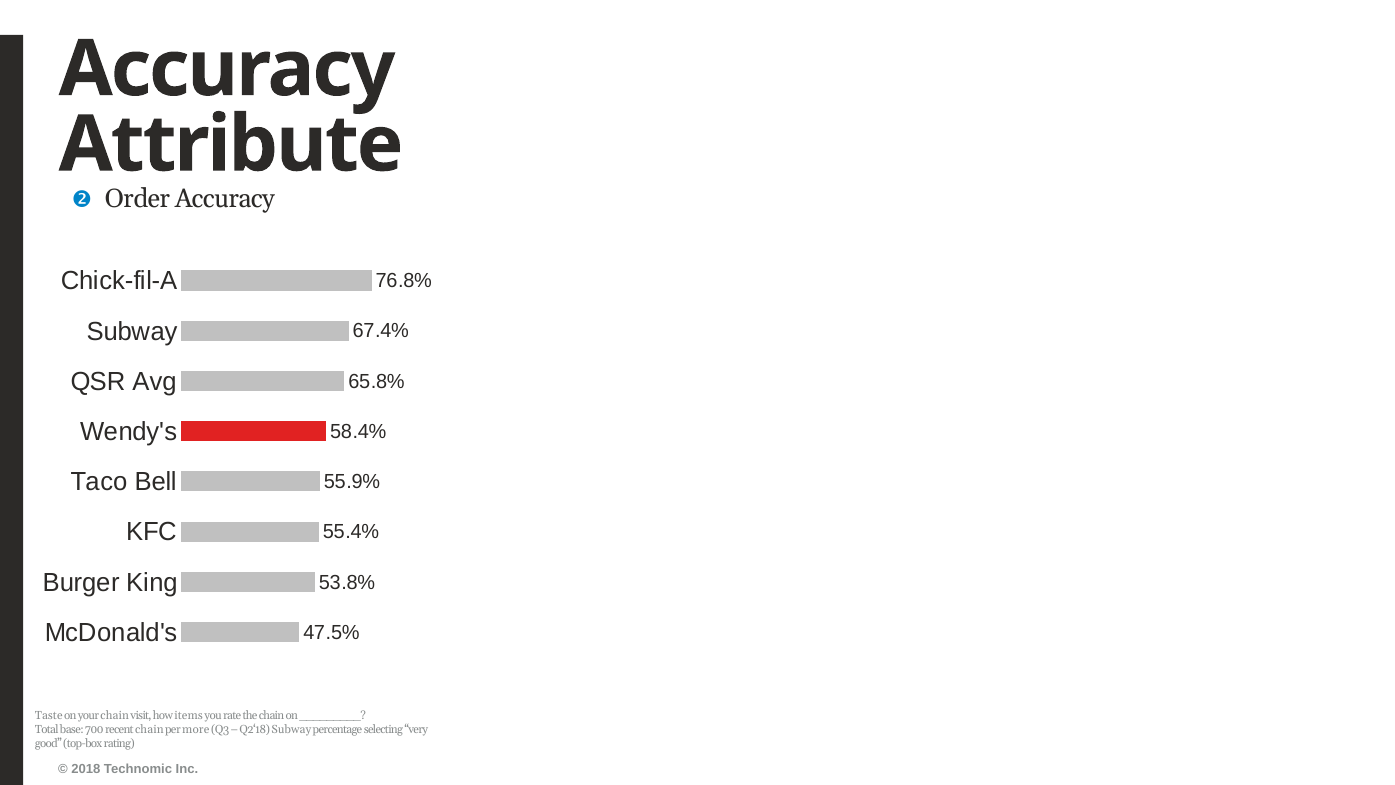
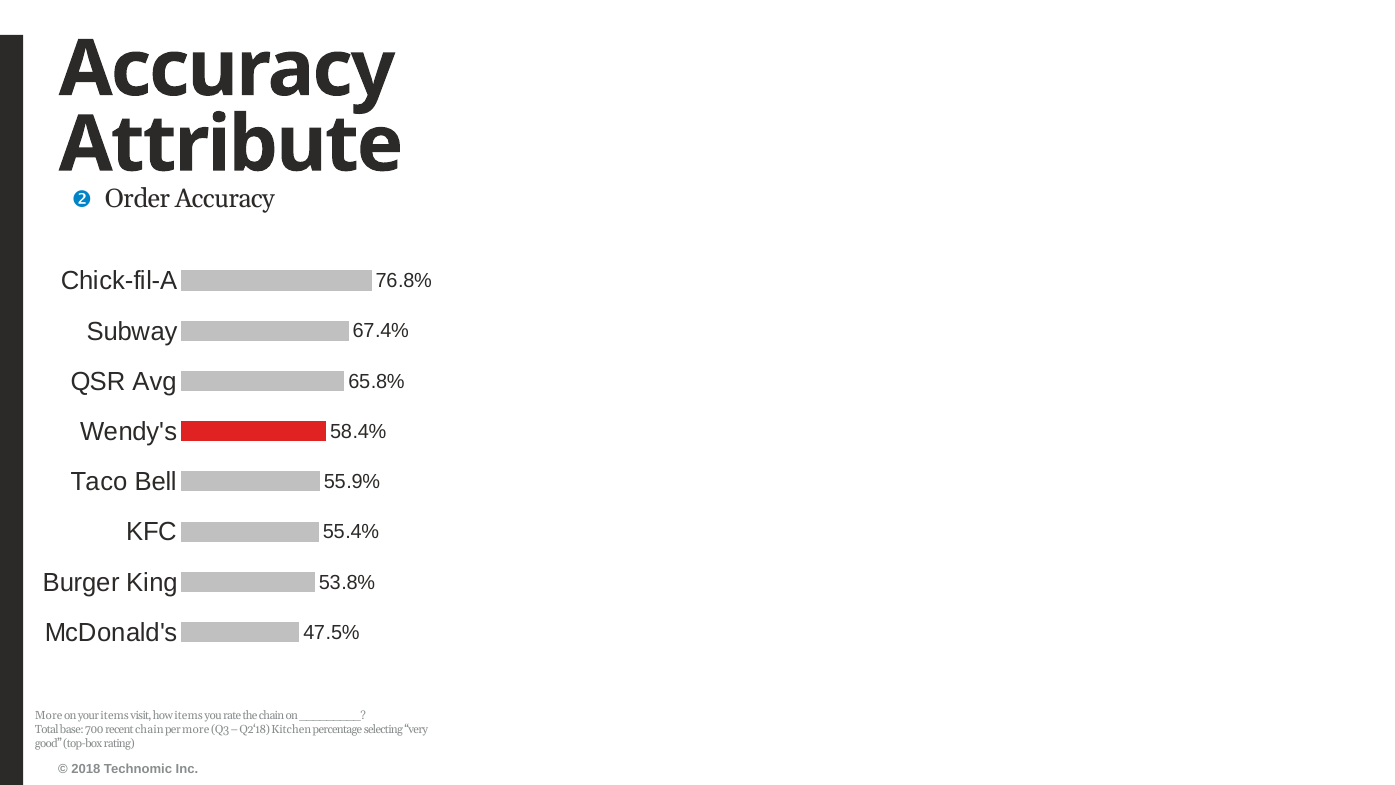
Taste at (49, 715): Taste -> More
your chain: chain -> items
Q2‘18 Subway: Subway -> Kitchen
